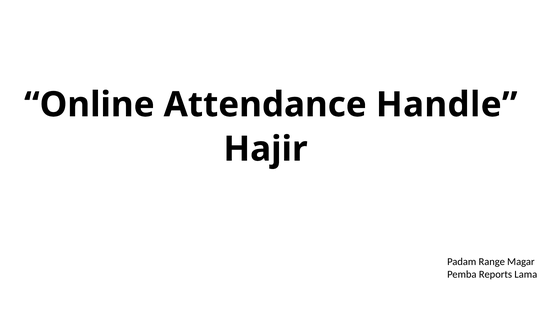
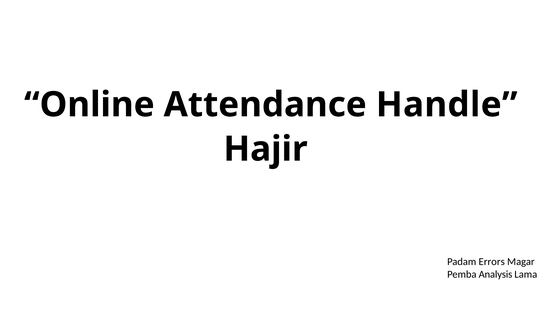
Range: Range -> Errors
Reports: Reports -> Analysis
